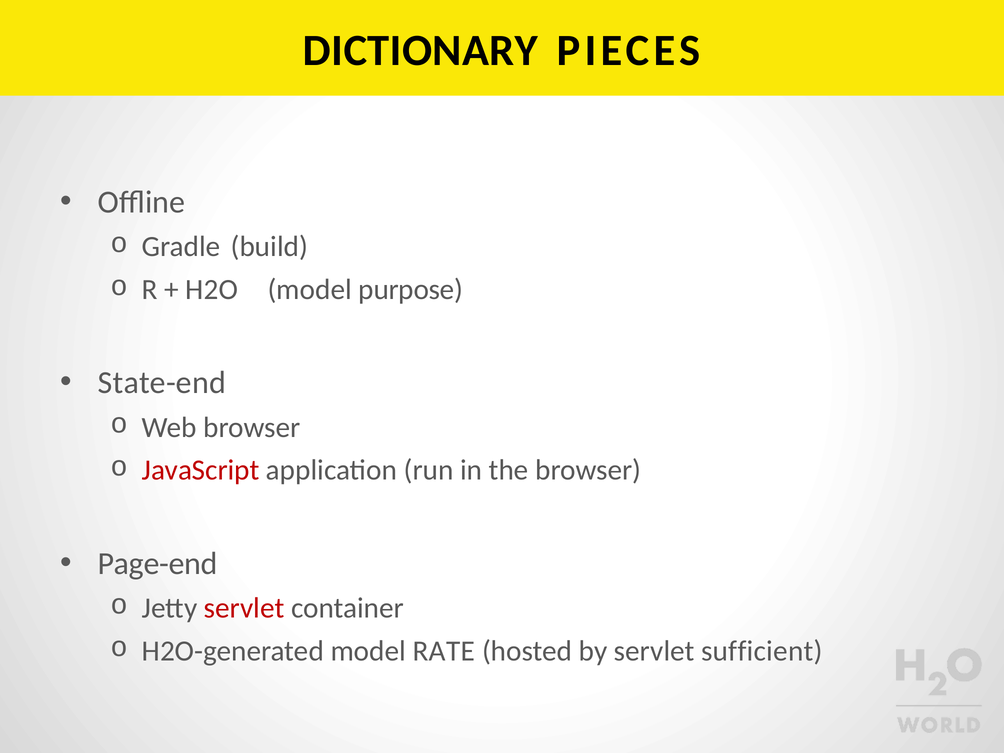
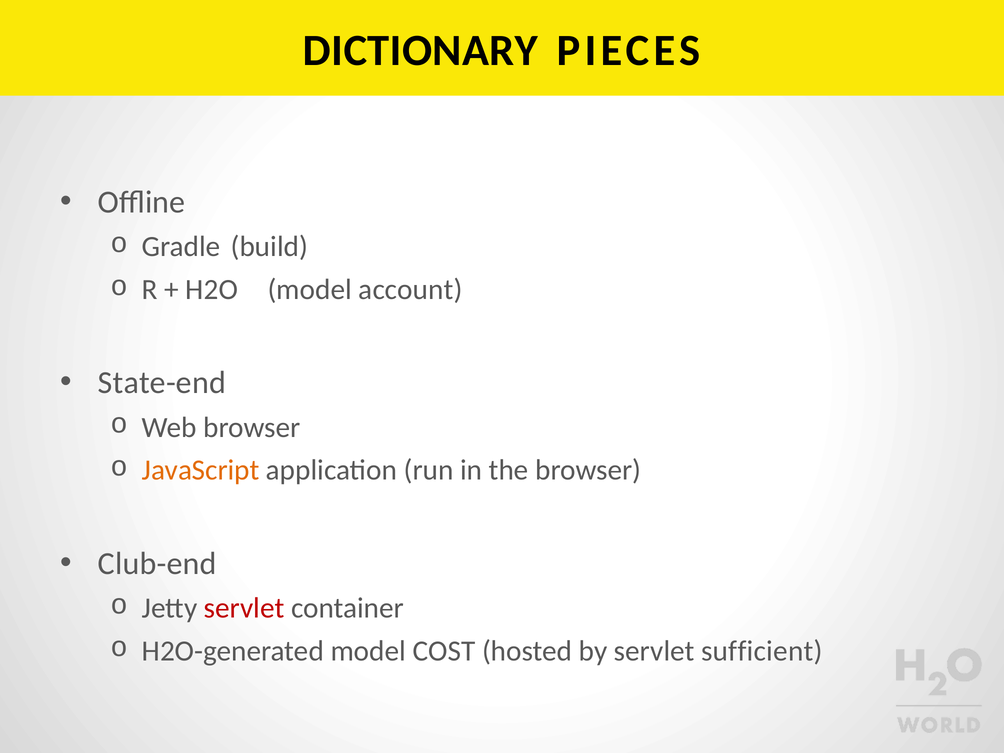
purpose: purpose -> account
JavaScript colour: red -> orange
Page-end: Page-end -> Club-end
RATE: RATE -> COST
